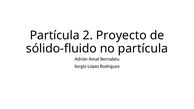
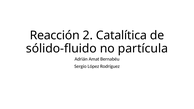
Partícula at (55, 35): Partícula -> Reacción
Proyecto: Proyecto -> Catalítica
